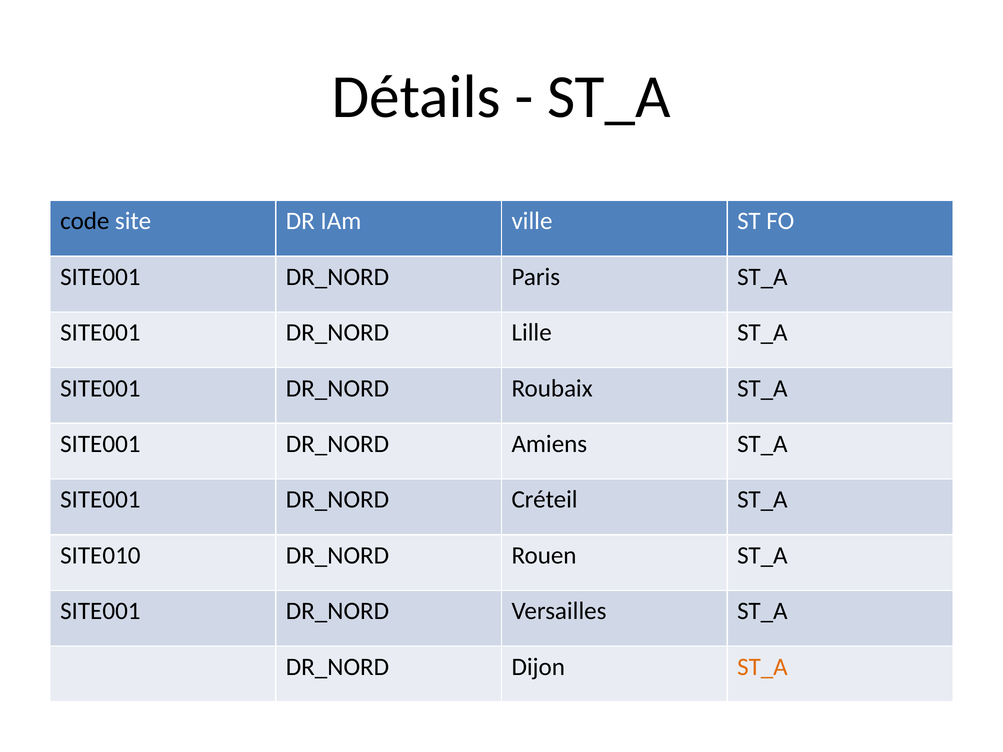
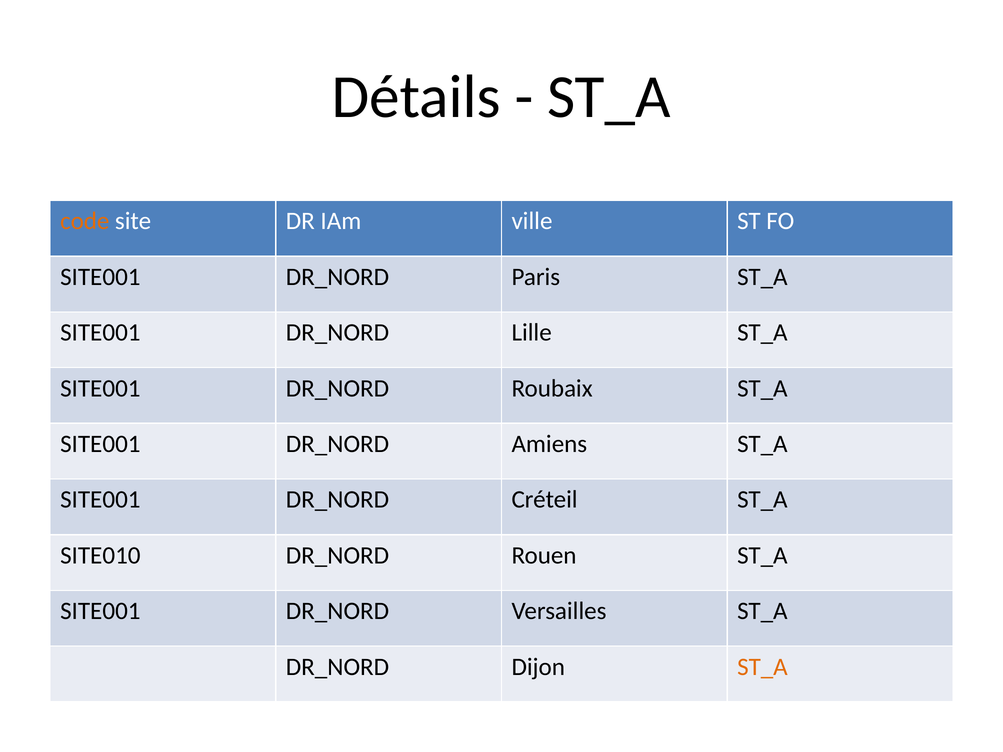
code colour: black -> orange
